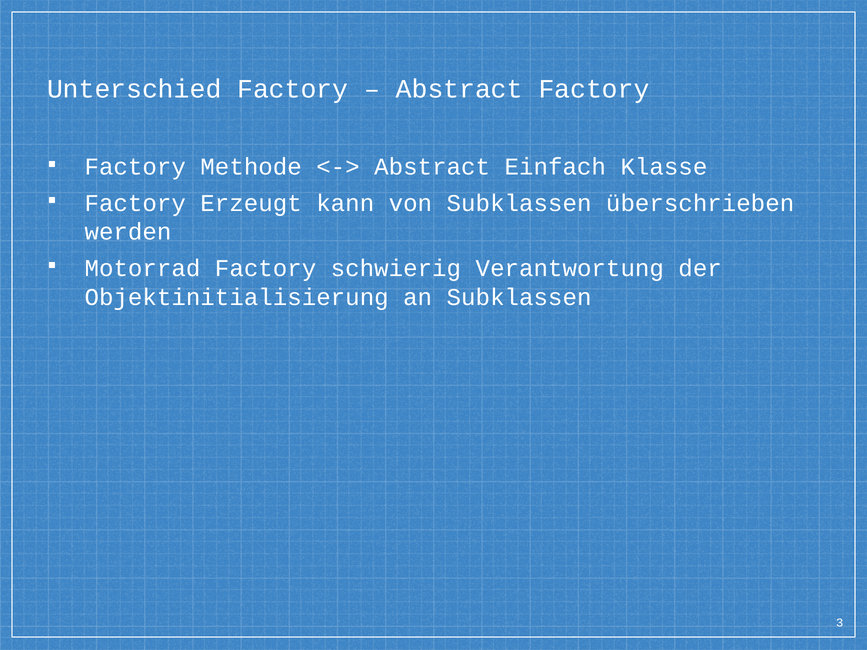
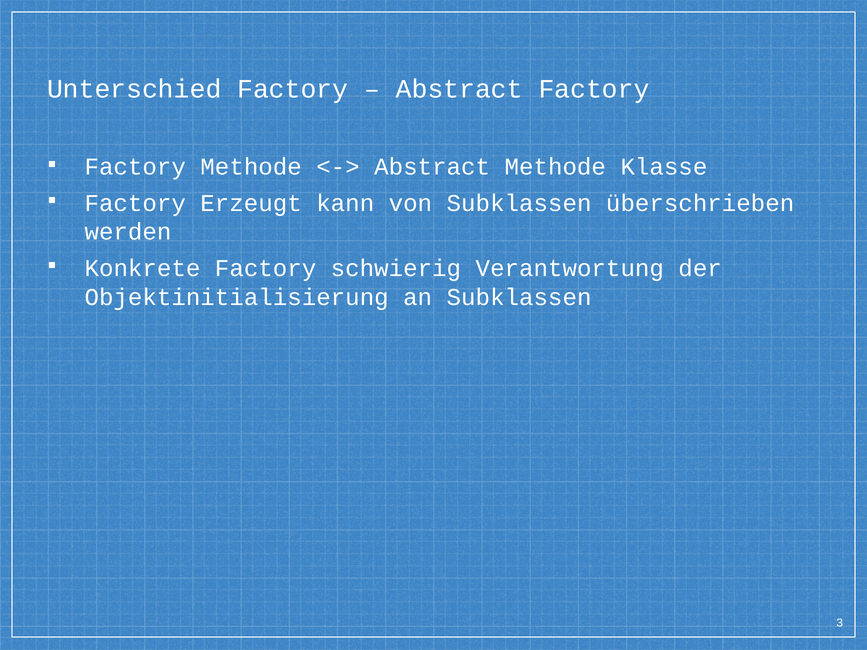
Abstract Einfach: Einfach -> Methode
Motorrad: Motorrad -> Konkrete
